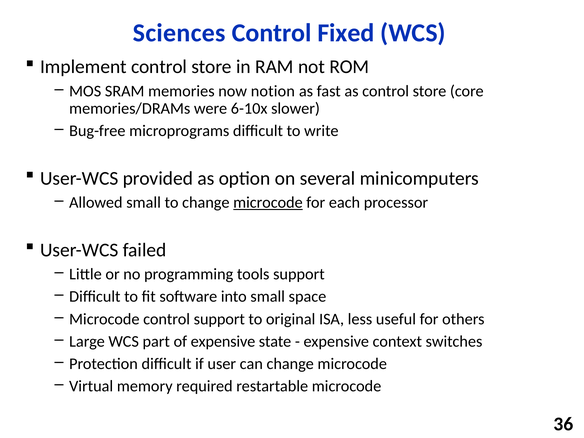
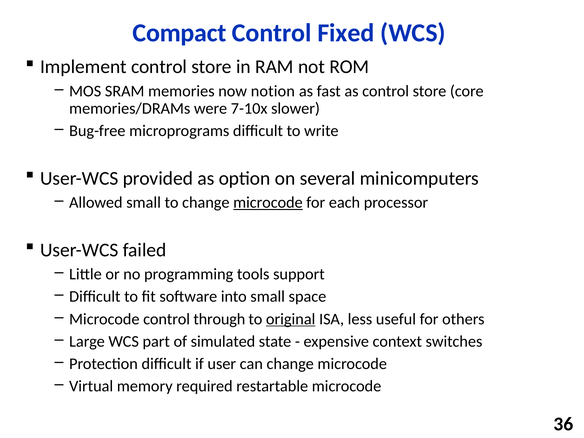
Sciences: Sciences -> Compact
6-10x: 6-10x -> 7-10x
control support: support -> through
original underline: none -> present
of expensive: expensive -> simulated
